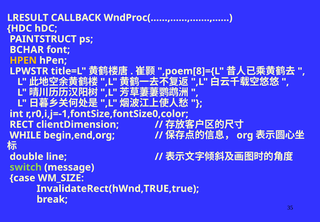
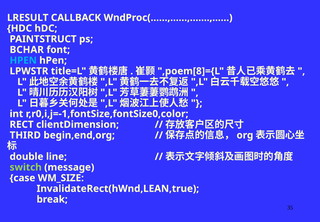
HPEN at (23, 60) colour: yellow -> light blue
WHILE: WHILE -> THIRD
InvalidateRect(hWnd,TRUE,true: InvalidateRect(hWnd,TRUE,true -> InvalidateRect(hWnd,LEAN,true
